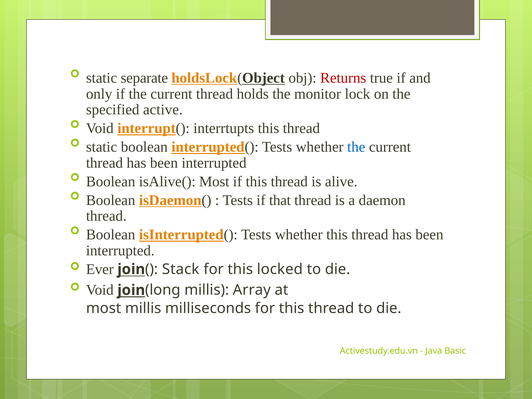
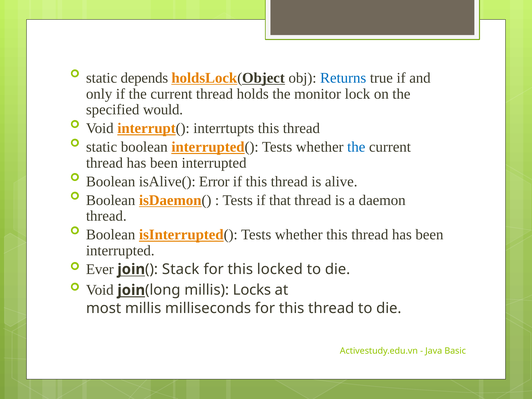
separate: separate -> depends
Returns colour: red -> blue
active: active -> would
isAlive( Most: Most -> Error
Array: Array -> Locks
